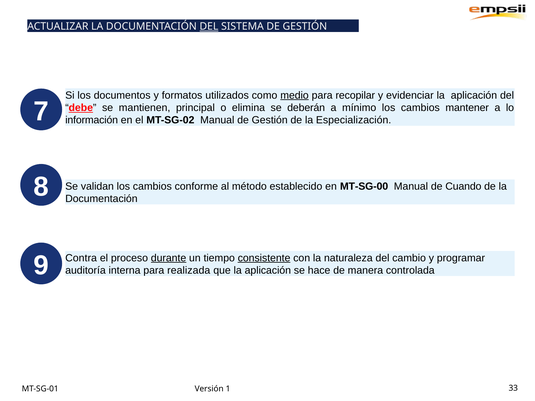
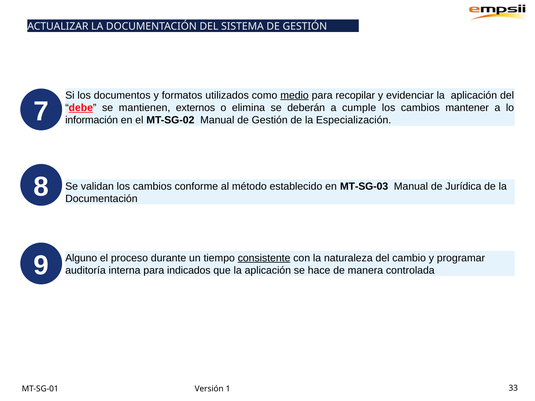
DEL at (209, 26) underline: present -> none
principal: principal -> externos
mínimo: mínimo -> cumple
MT-SG-00: MT-SG-00 -> MT-SG-03
Cuando: Cuando -> Jurídica
Contra: Contra -> Alguno
durante underline: present -> none
realizada: realizada -> indicados
